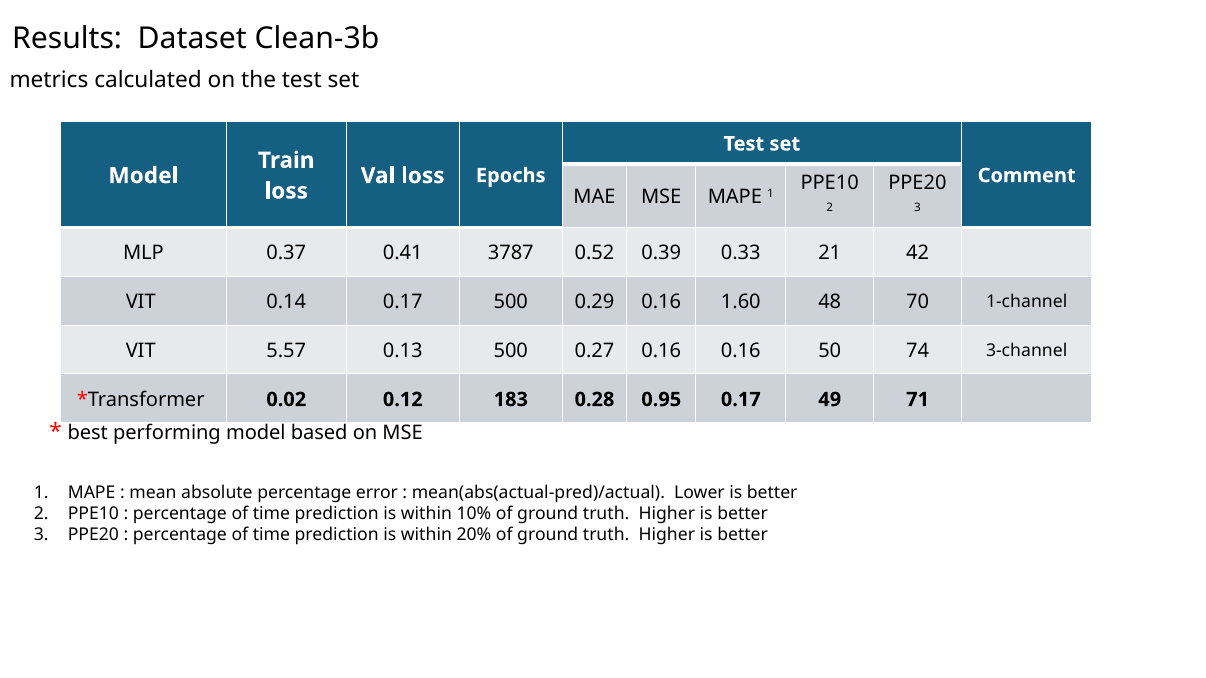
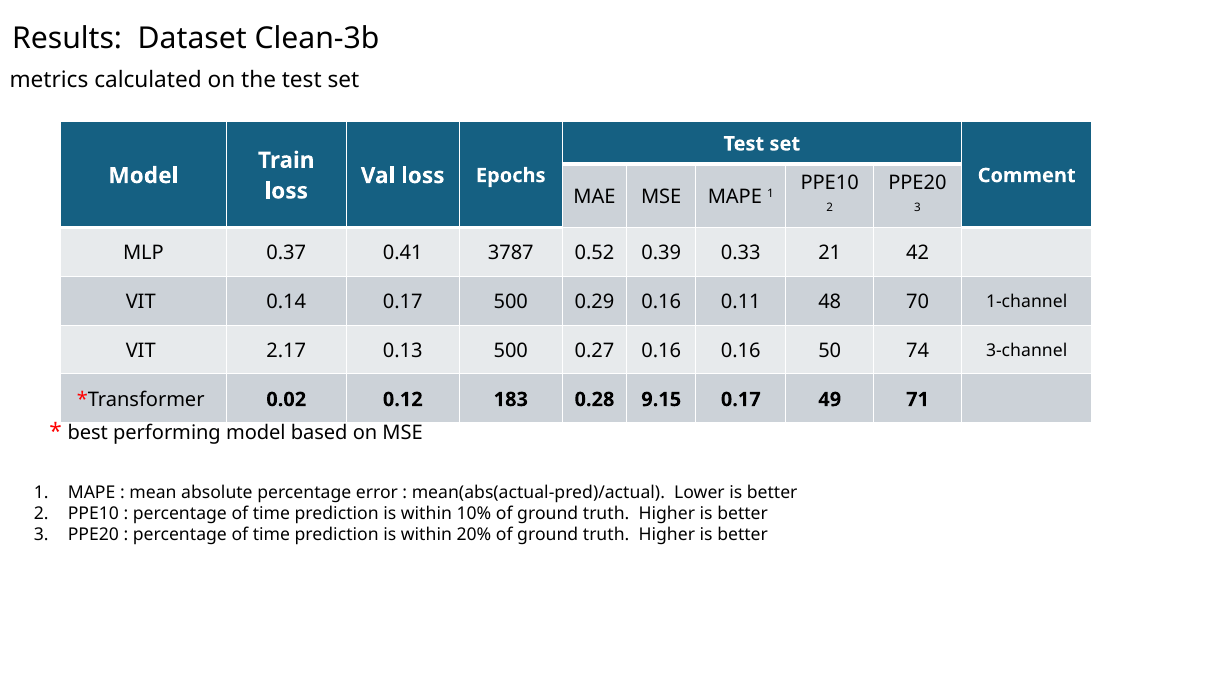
1.60: 1.60 -> 0.11
5.57: 5.57 -> 2.17
0.95: 0.95 -> 9.15
